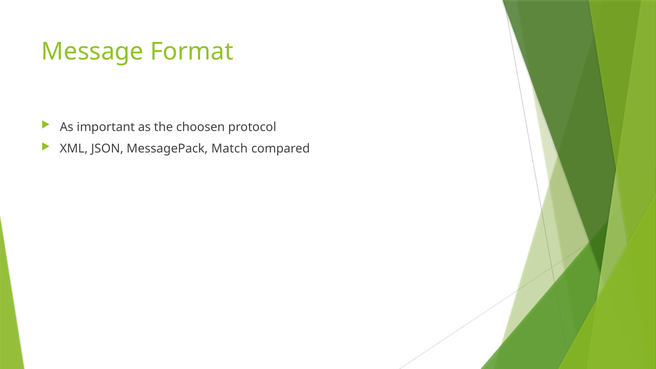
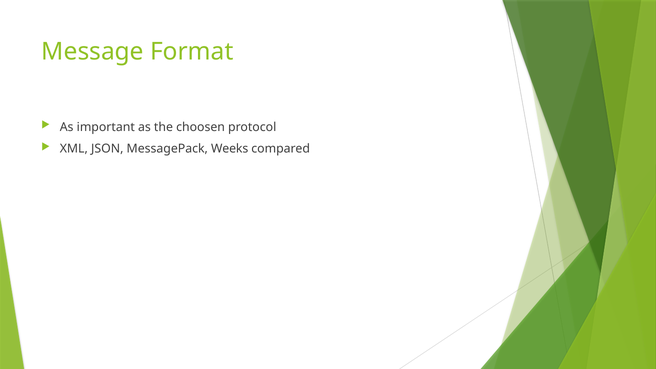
Match: Match -> Weeks
